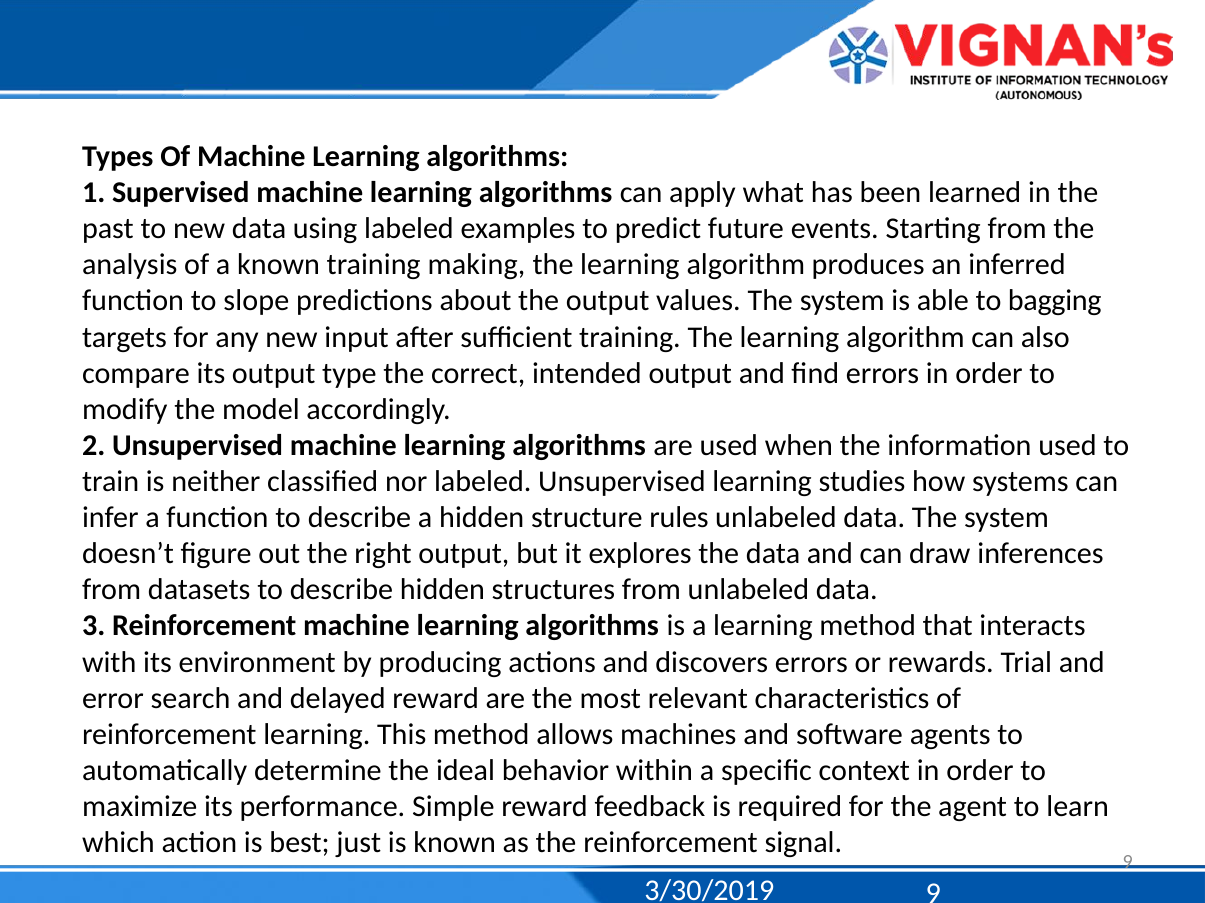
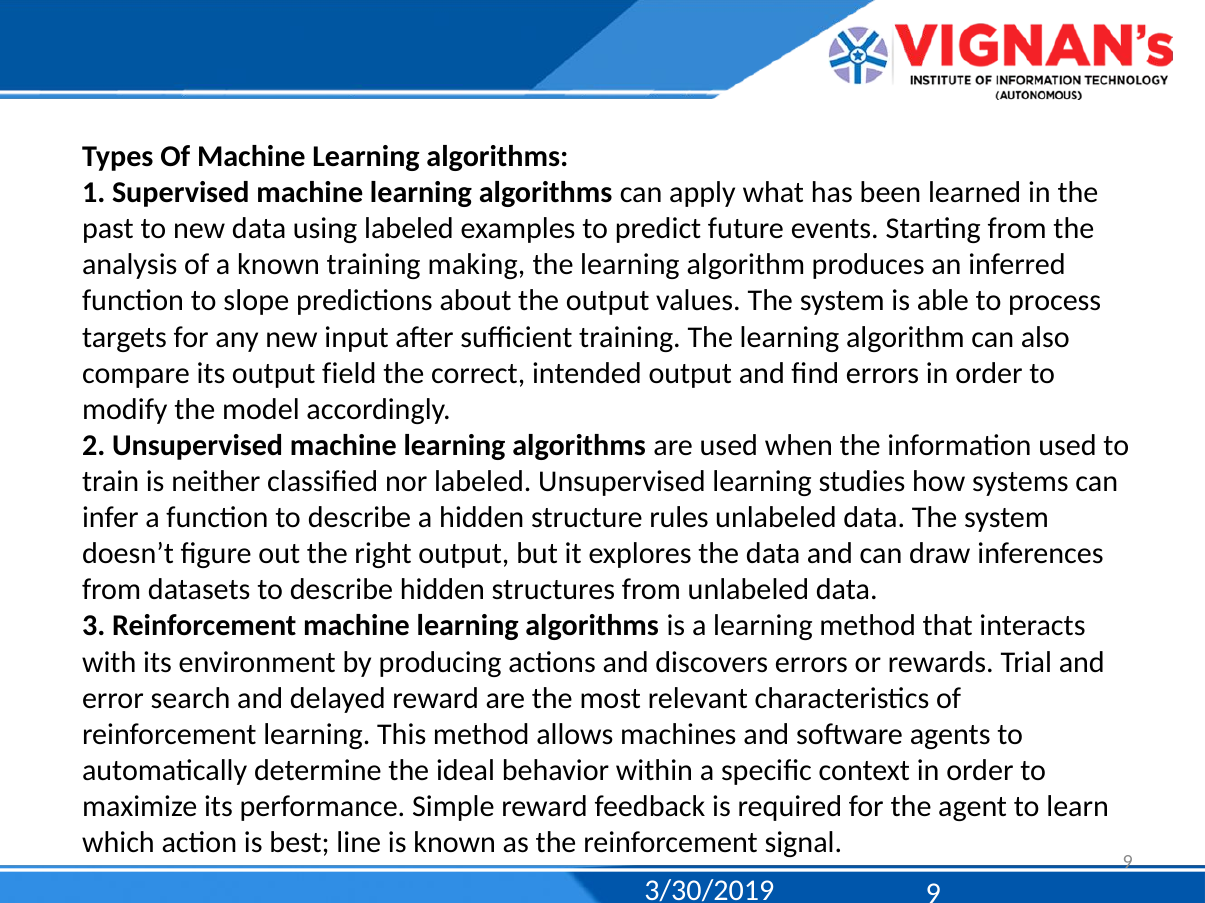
bagging: bagging -> process
type: type -> field
just: just -> line
